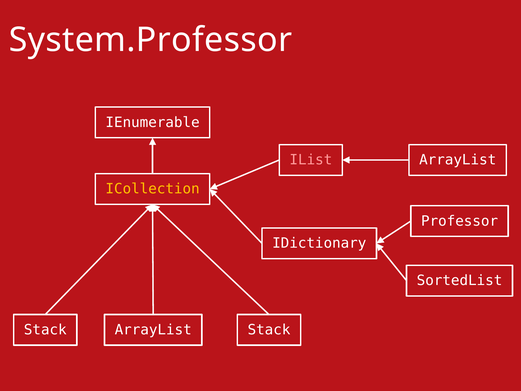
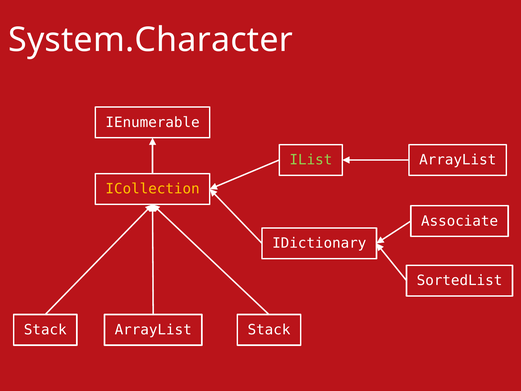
System.Professor: System.Professor -> System.Character
IList colour: pink -> light green
Professor: Professor -> Associate
